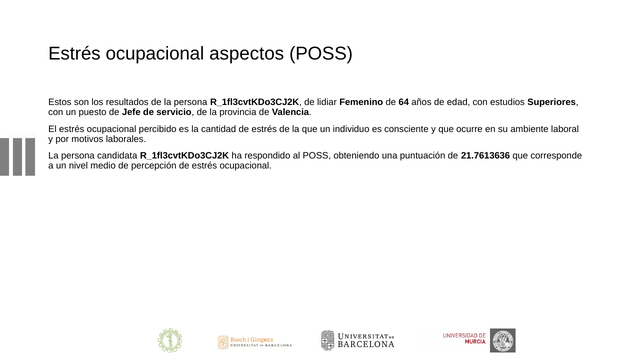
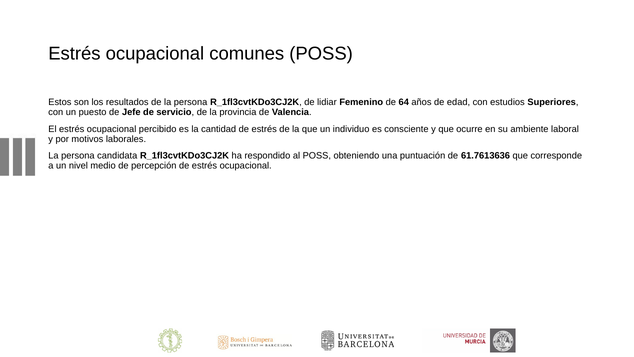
aspectos: aspectos -> comunes
21.7613636: 21.7613636 -> 61.7613636
